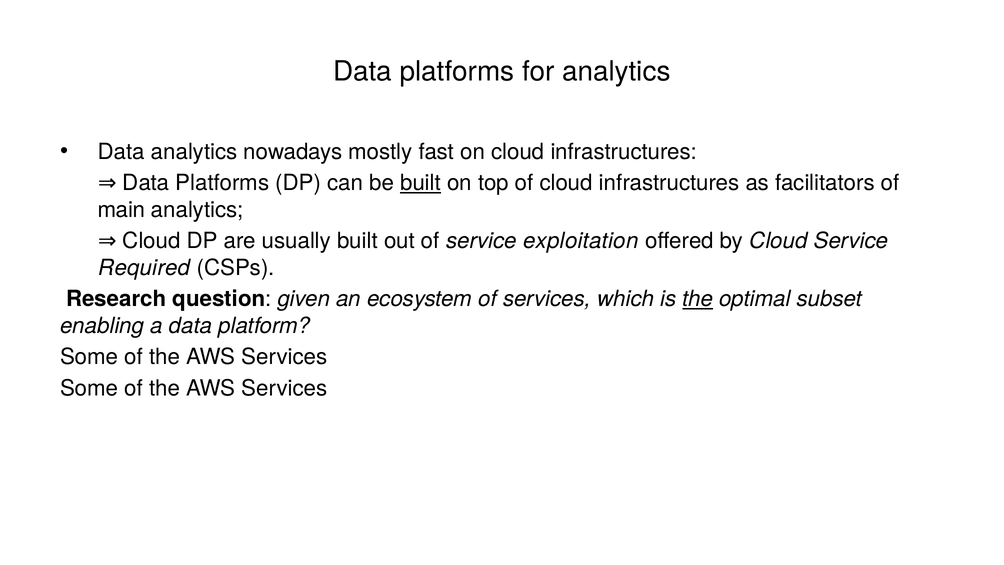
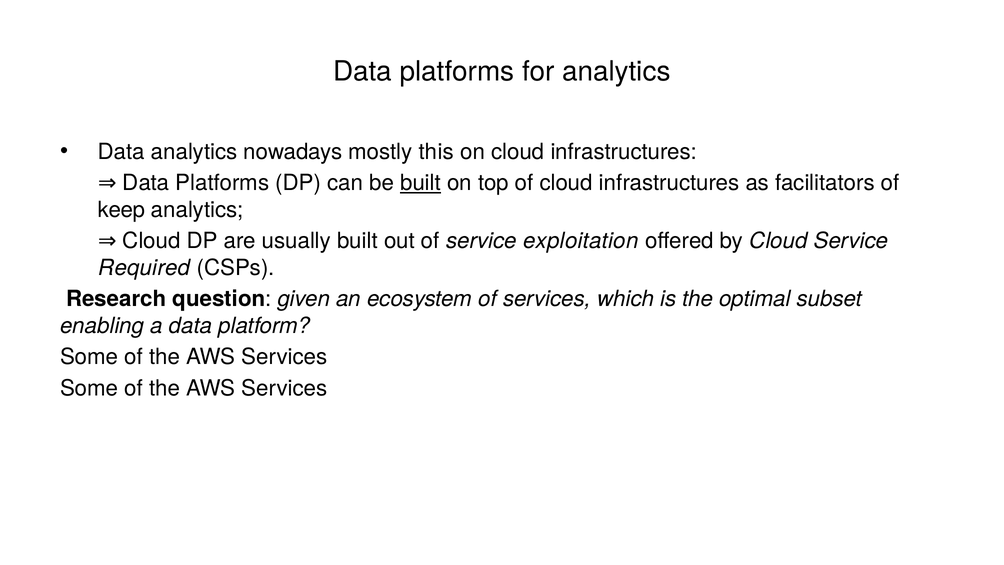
fast: fast -> this
main: main -> keep
the at (698, 299) underline: present -> none
